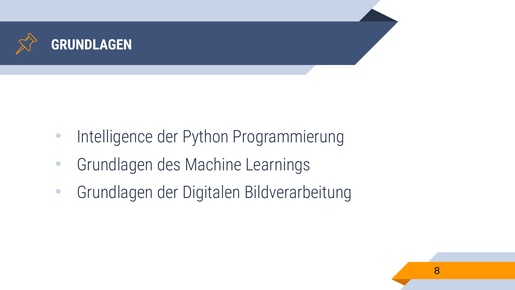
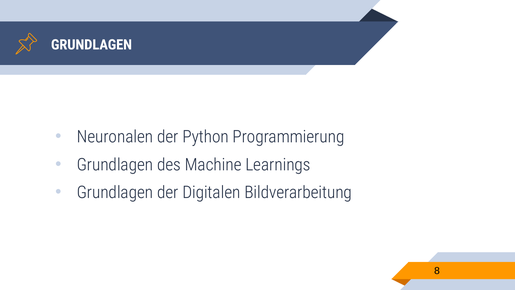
Intelligence: Intelligence -> Neuronalen
